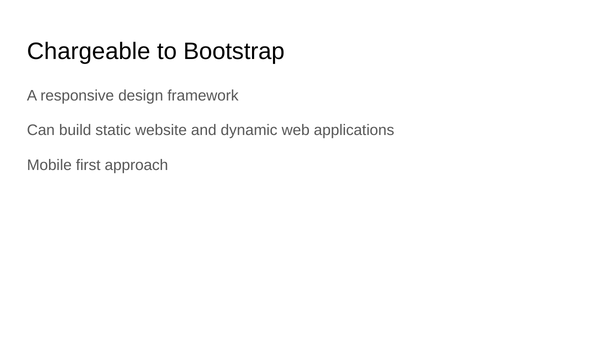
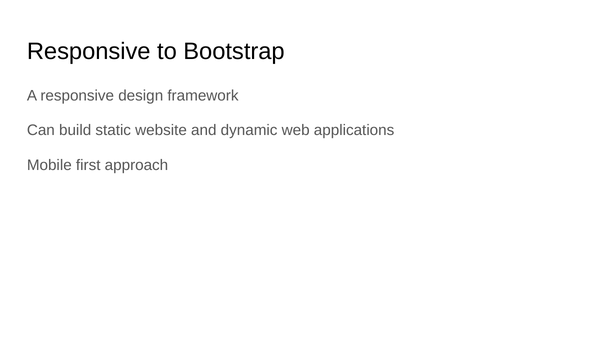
Chargeable at (89, 52): Chargeable -> Responsive
